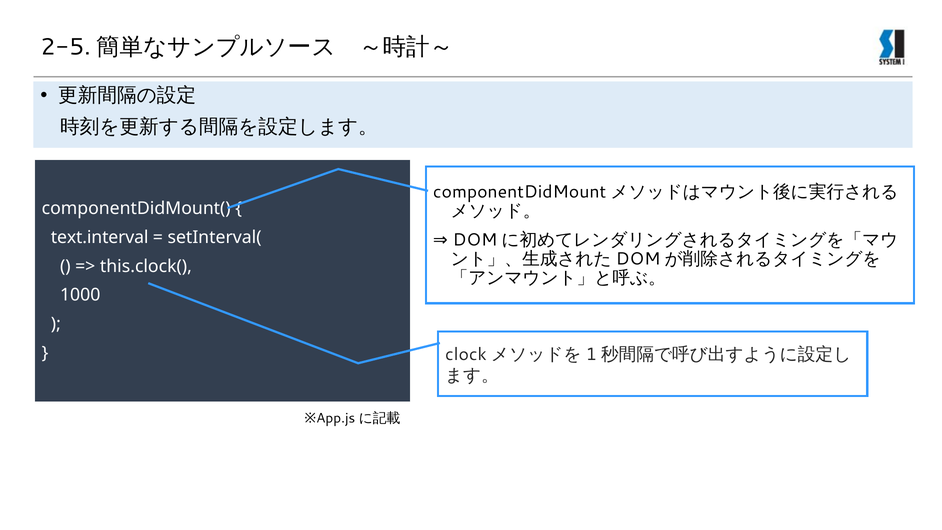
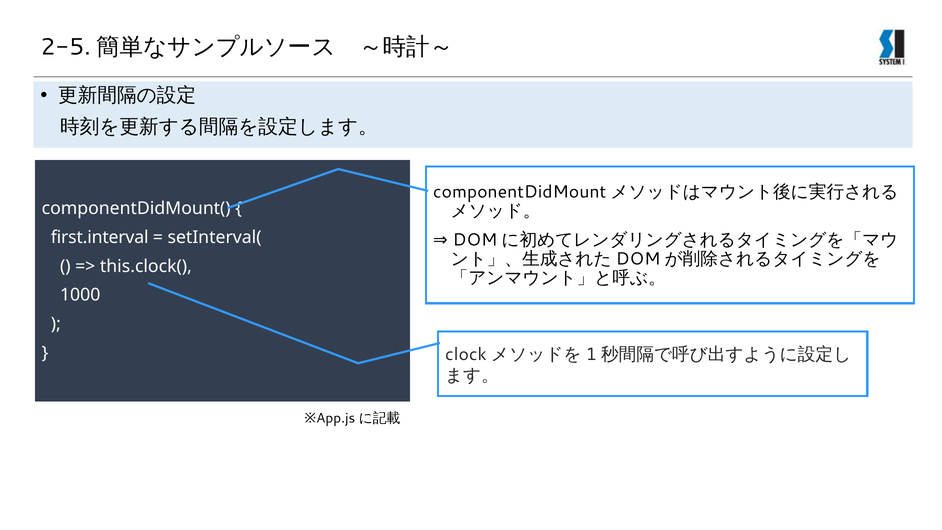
text.interval: text.interval -> first.interval
